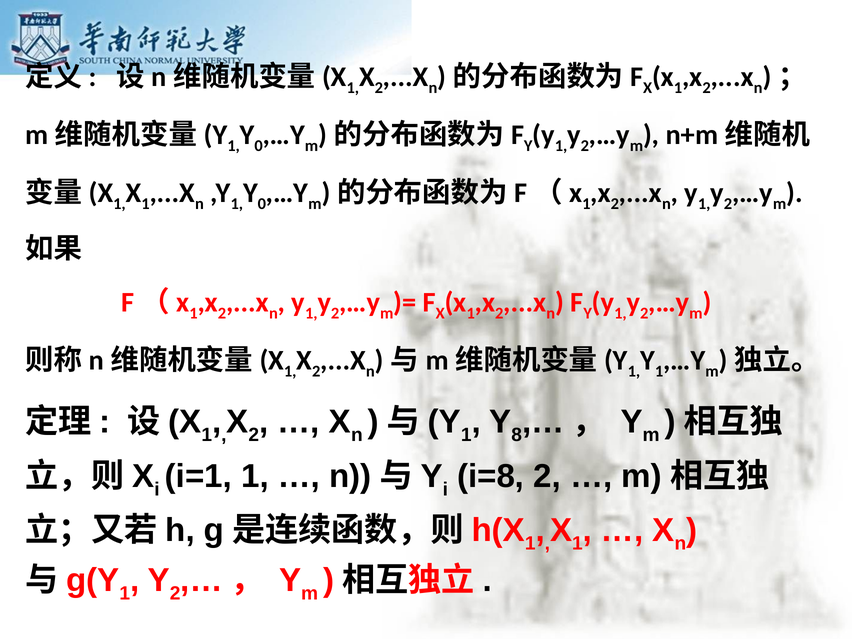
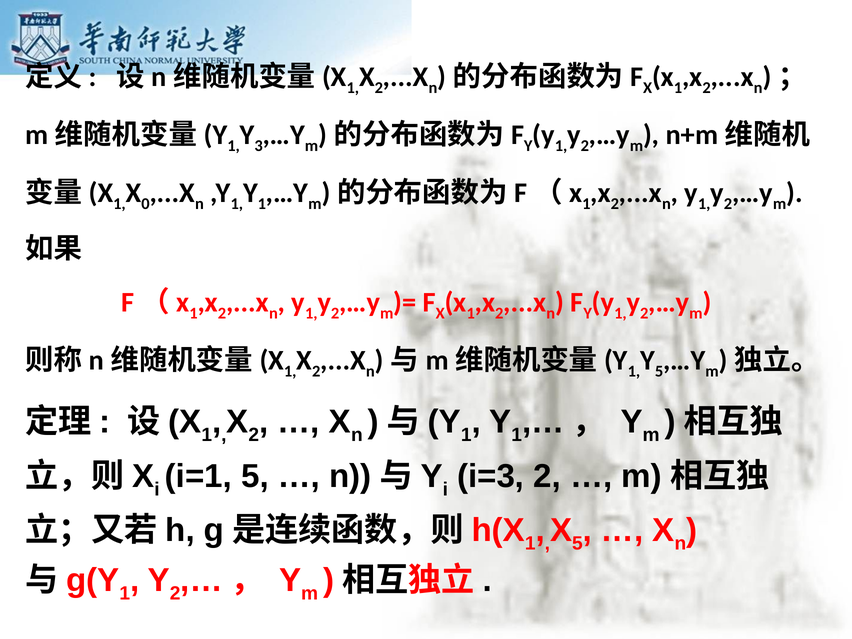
0 at (259, 146): 0 -> 3
1 at (145, 204): 1 -> 0
0 at (262, 204): 0 -> 1
1 at (659, 371): 1 -> 5
8 at (517, 435): 8 -> 1
i=1 1: 1 -> 5
i=8: i=8 -> i=3
1 at (577, 543): 1 -> 5
